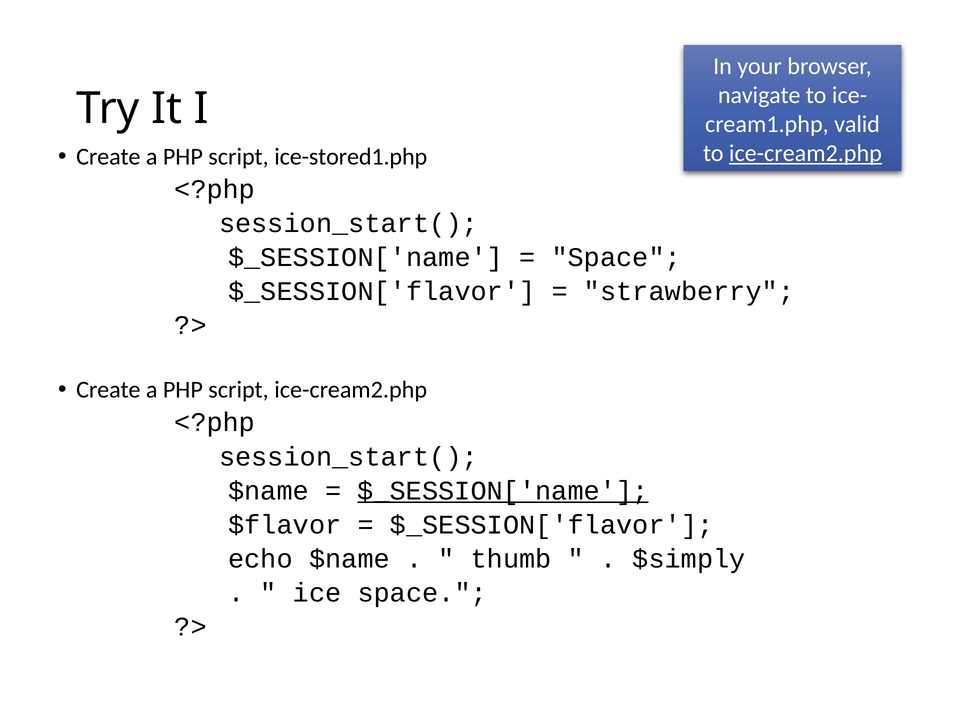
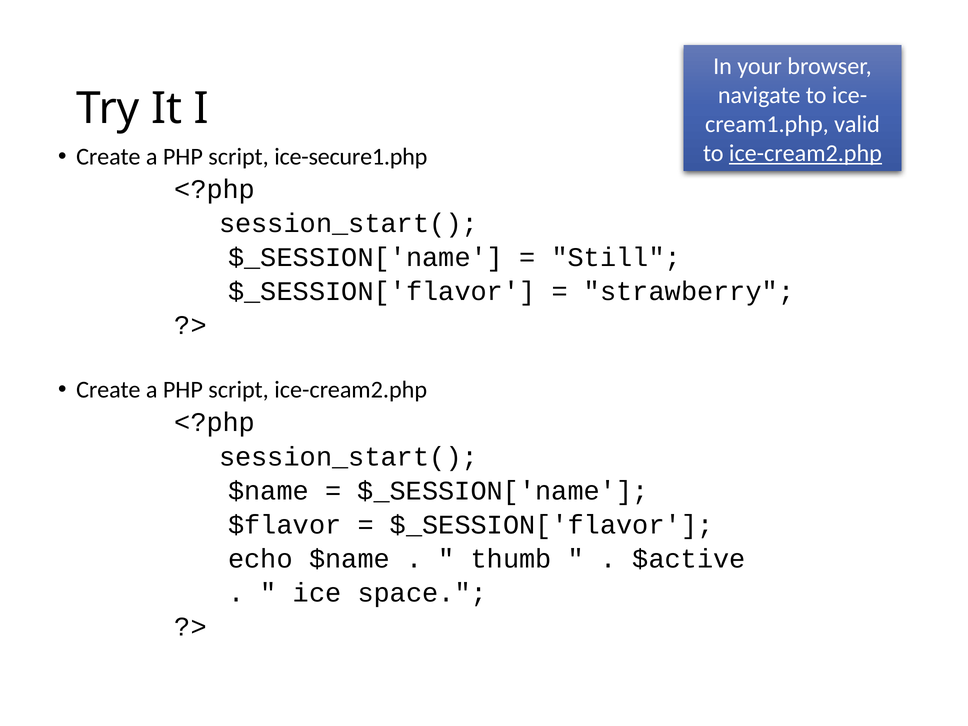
ice-stored1.php: ice-stored1.php -> ice-secure1.php
Space at (616, 257): Space -> Still
$_SESSION['name at (503, 491) underline: present -> none
$simply: $simply -> $active
